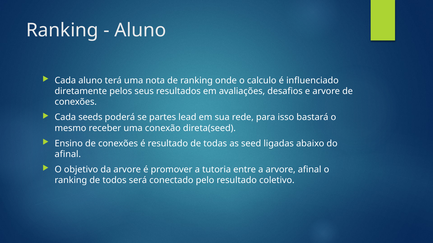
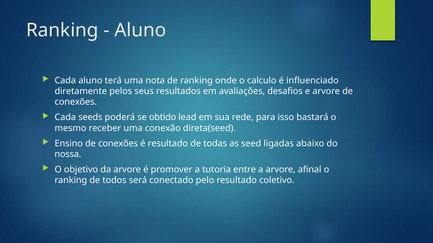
partes: partes -> obtido
afinal at (68, 155): afinal -> nossa
